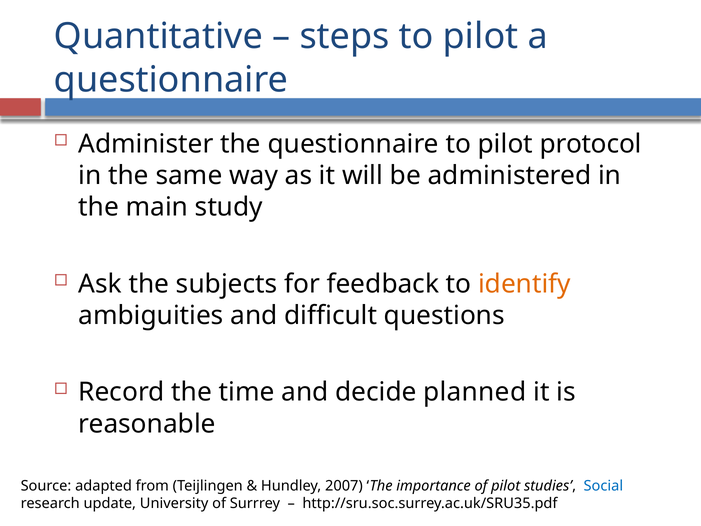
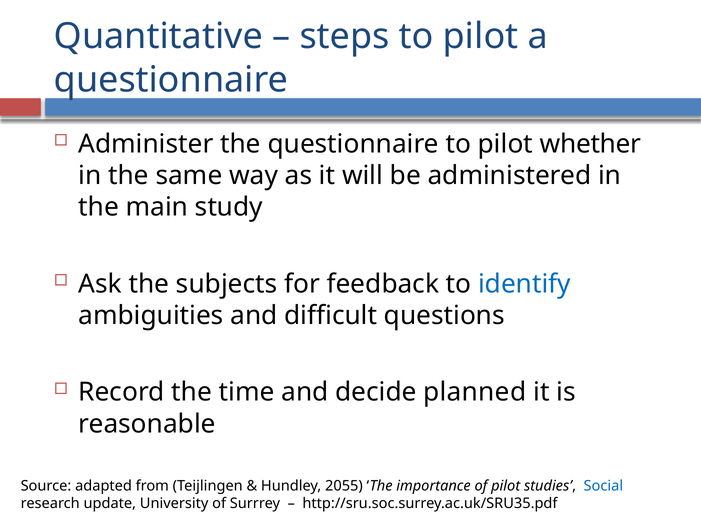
protocol: protocol -> whether
identify colour: orange -> blue
2007: 2007 -> 2055
